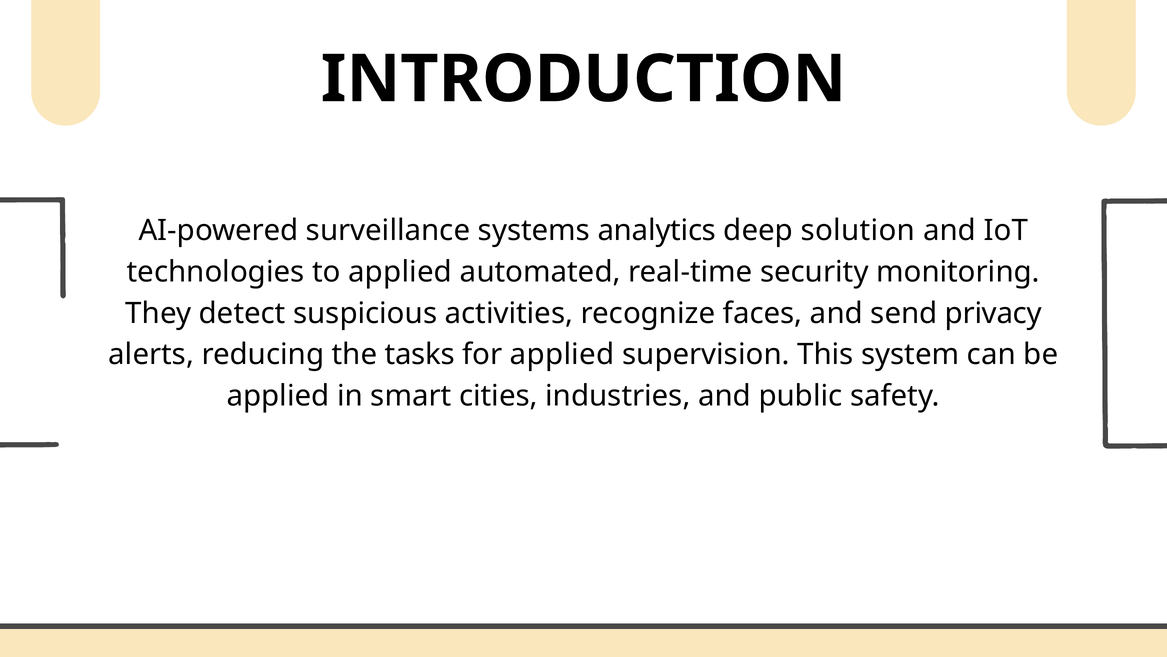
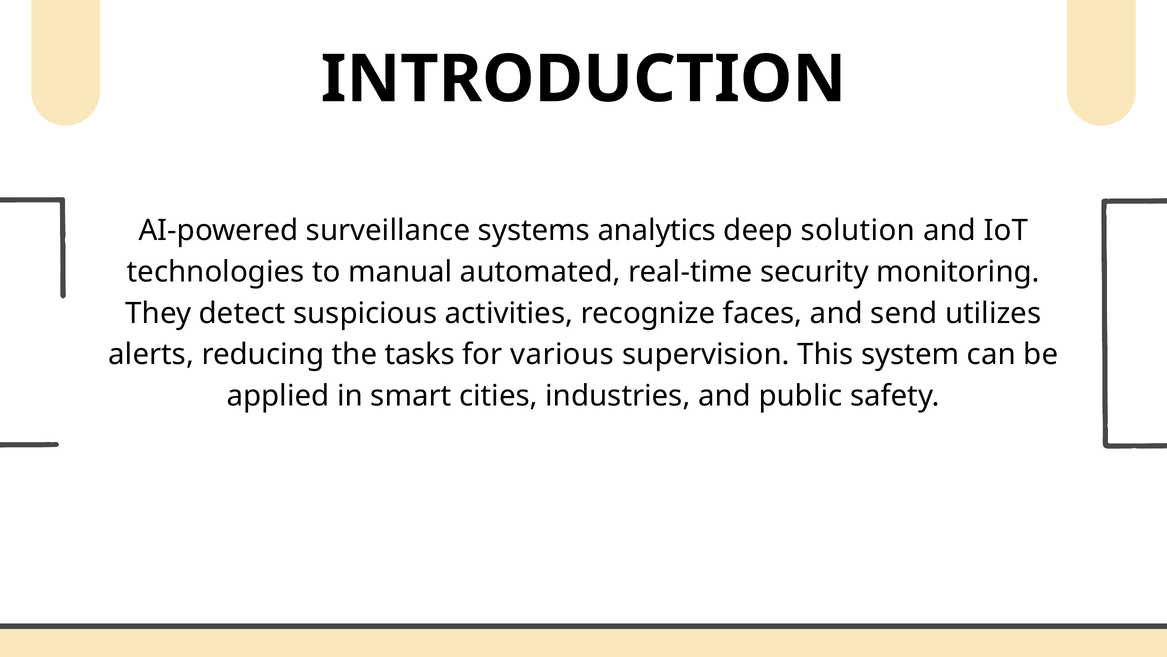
to applied: applied -> manual
privacy: privacy -> utilizes
for applied: applied -> various
